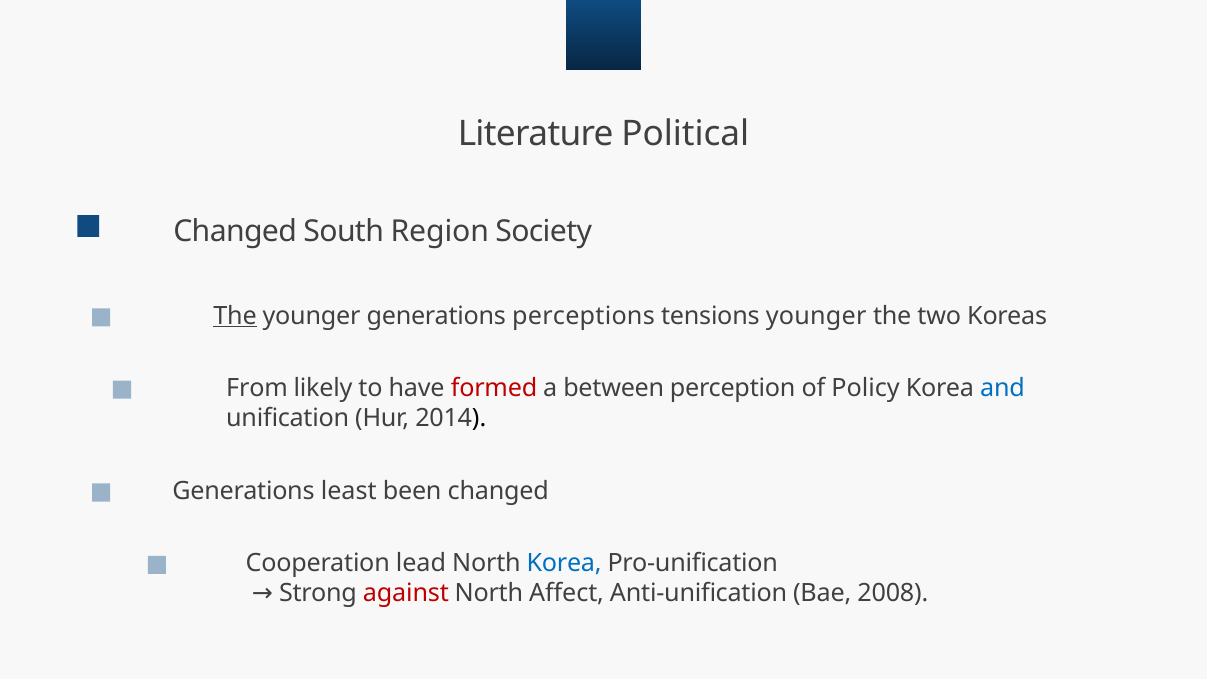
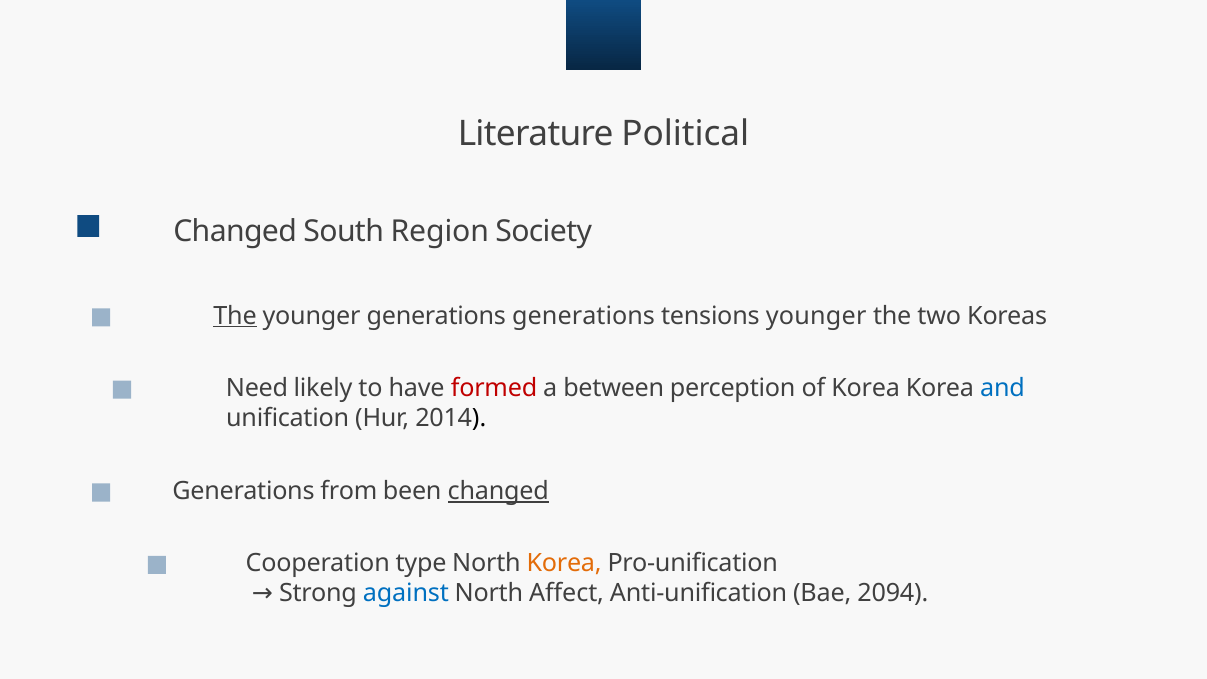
generations perceptions: perceptions -> generations
From: From -> Need
of Policy: Policy -> Korea
least: least -> from
changed at (498, 491) underline: none -> present
lead: lead -> type
Korea at (564, 563) colour: blue -> orange
against colour: red -> blue
2008: 2008 -> 2094
